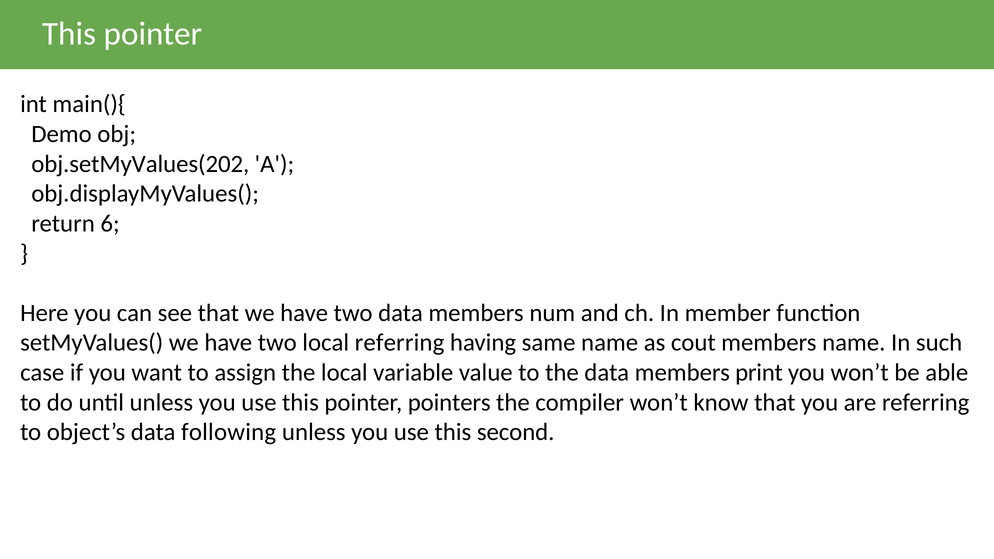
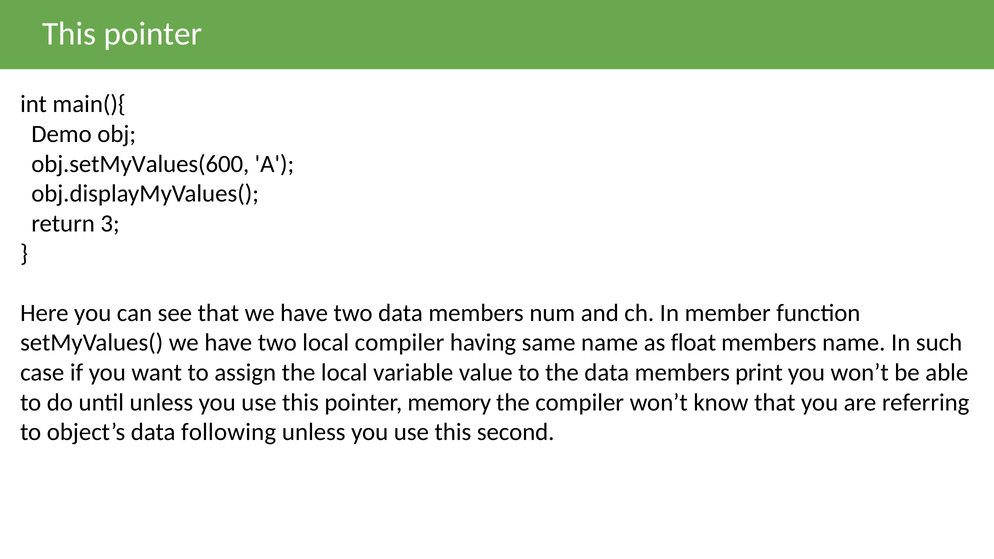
obj.setMyValues(202: obj.setMyValues(202 -> obj.setMyValues(600
6: 6 -> 3
local referring: referring -> compiler
cout: cout -> float
pointers: pointers -> memory
